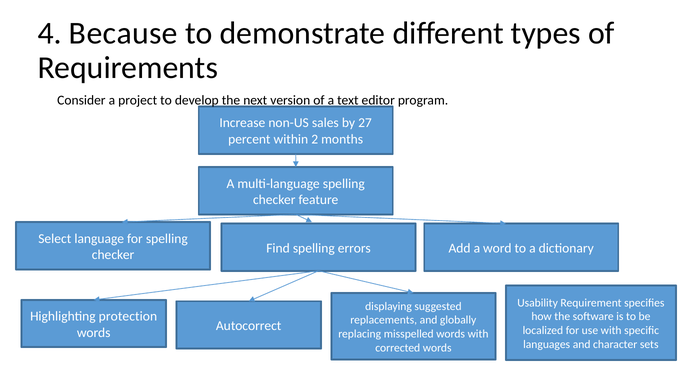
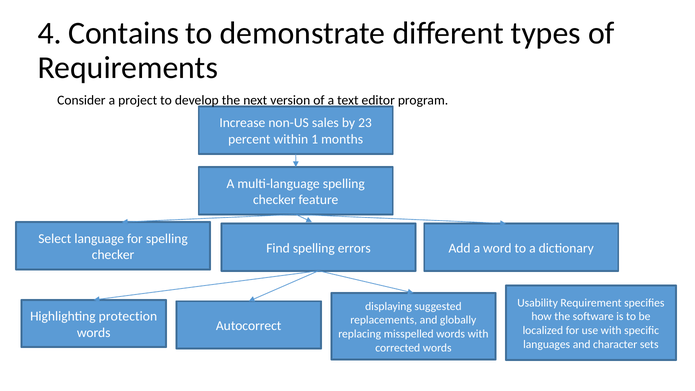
Because: Because -> Contains
27: 27 -> 23
2: 2 -> 1
